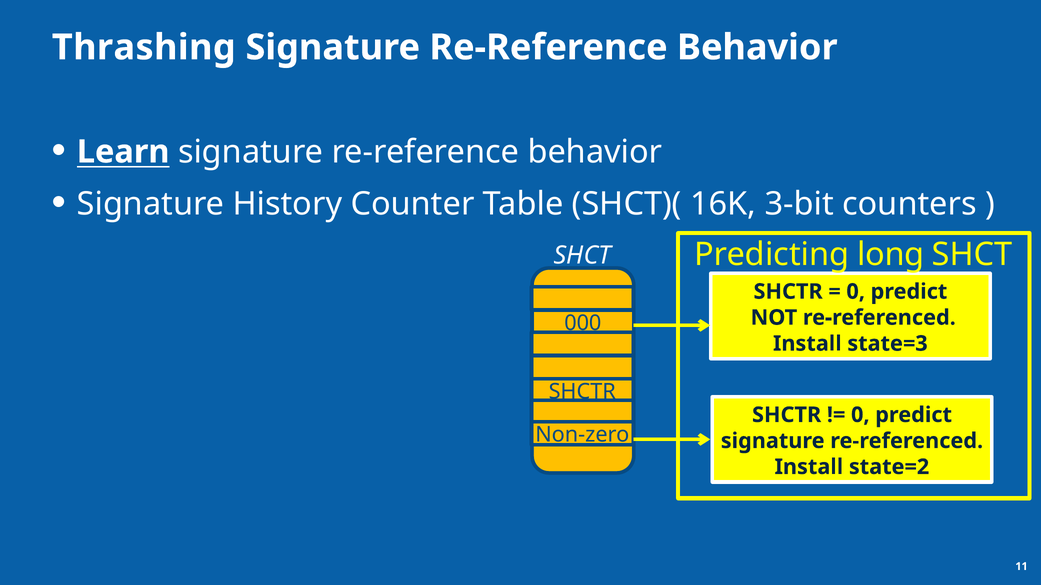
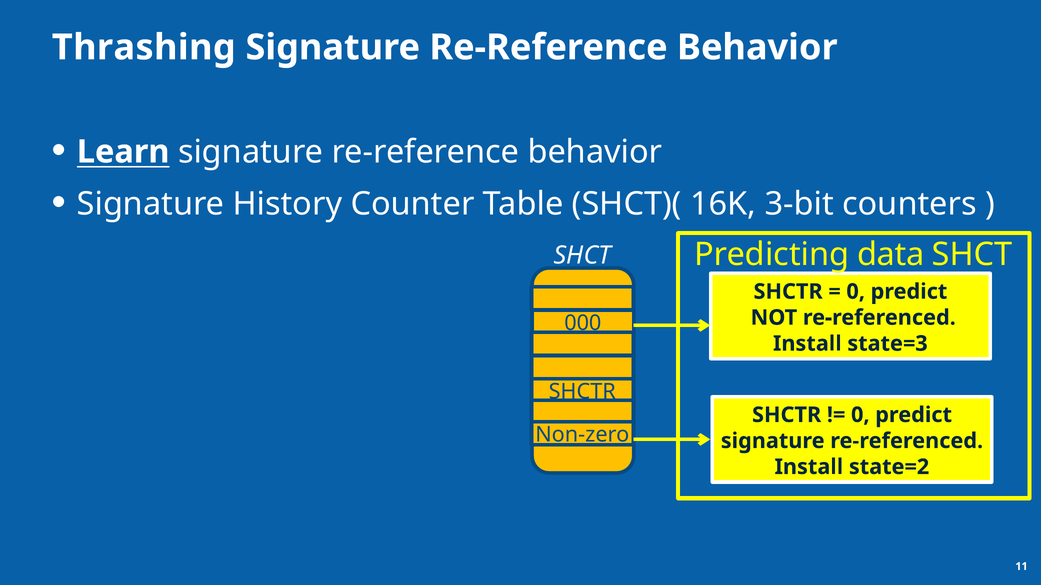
long: long -> data
